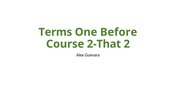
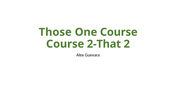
Terms: Terms -> Those
One Before: Before -> Course
